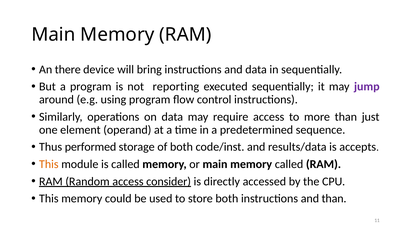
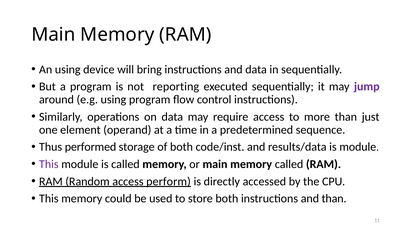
An there: there -> using
is accepts: accepts -> module
This at (49, 164) colour: orange -> purple
consider: consider -> perform
